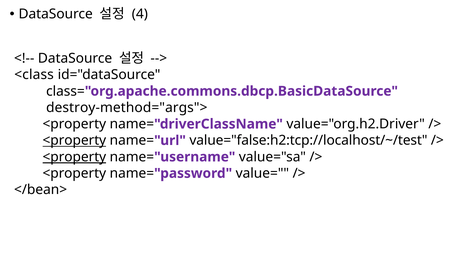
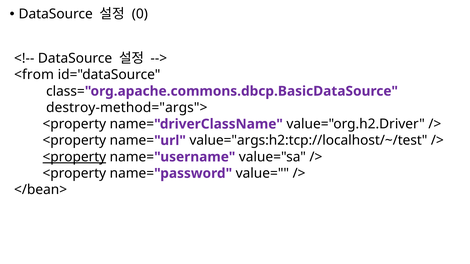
4: 4 -> 0
<class: <class -> <from
<property at (74, 141) underline: present -> none
value="false:h2:tcp://localhost/~/test: value="false:h2:tcp://localhost/~/test -> value="args:h2:tcp://localhost/~/test
